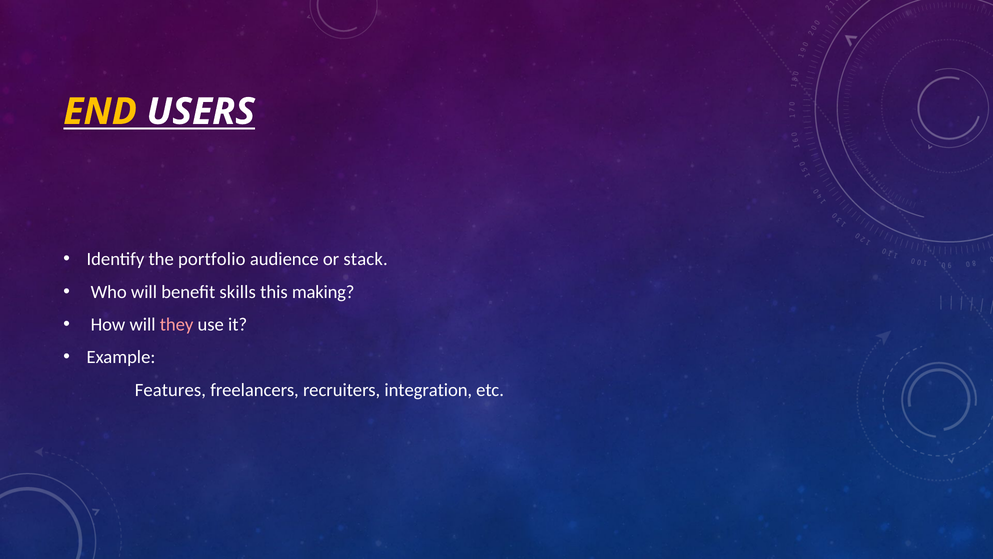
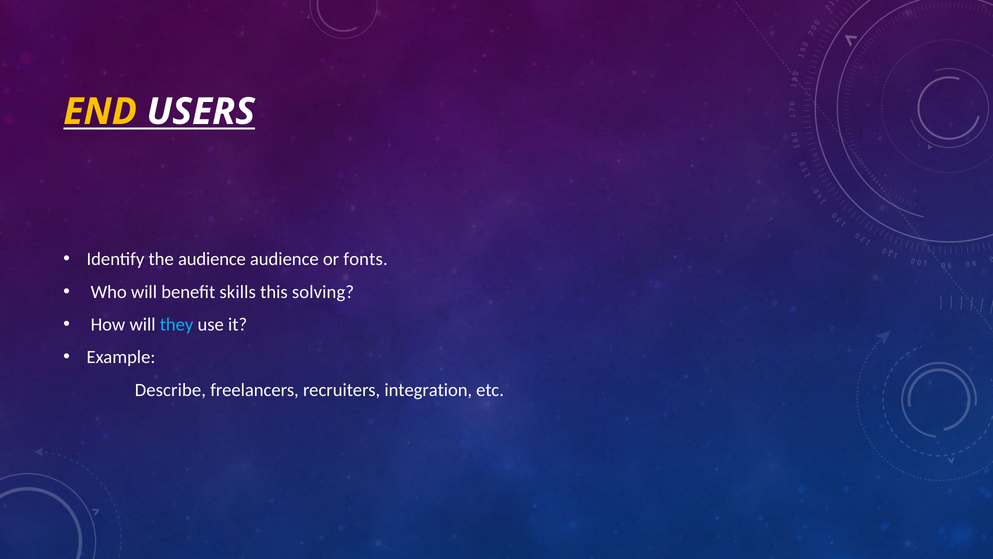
the portfolio: portfolio -> audience
stack: stack -> fonts
making: making -> solving
they colour: pink -> light blue
Features: Features -> Describe
